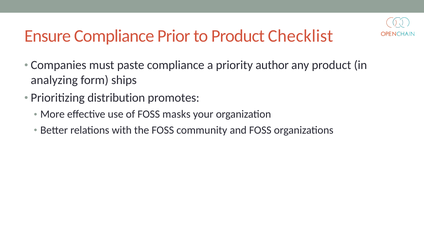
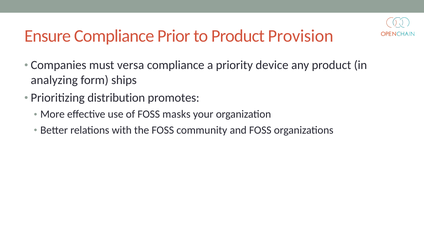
Checklist: Checklist -> Provision
paste: paste -> versa
author: author -> device
